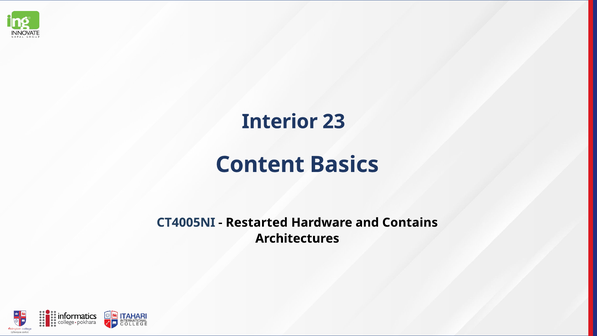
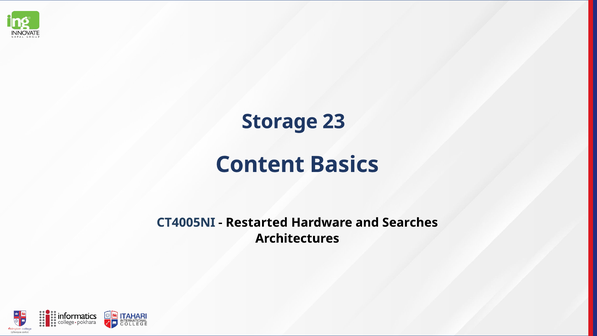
Interior: Interior -> Storage
Contains: Contains -> Searches
